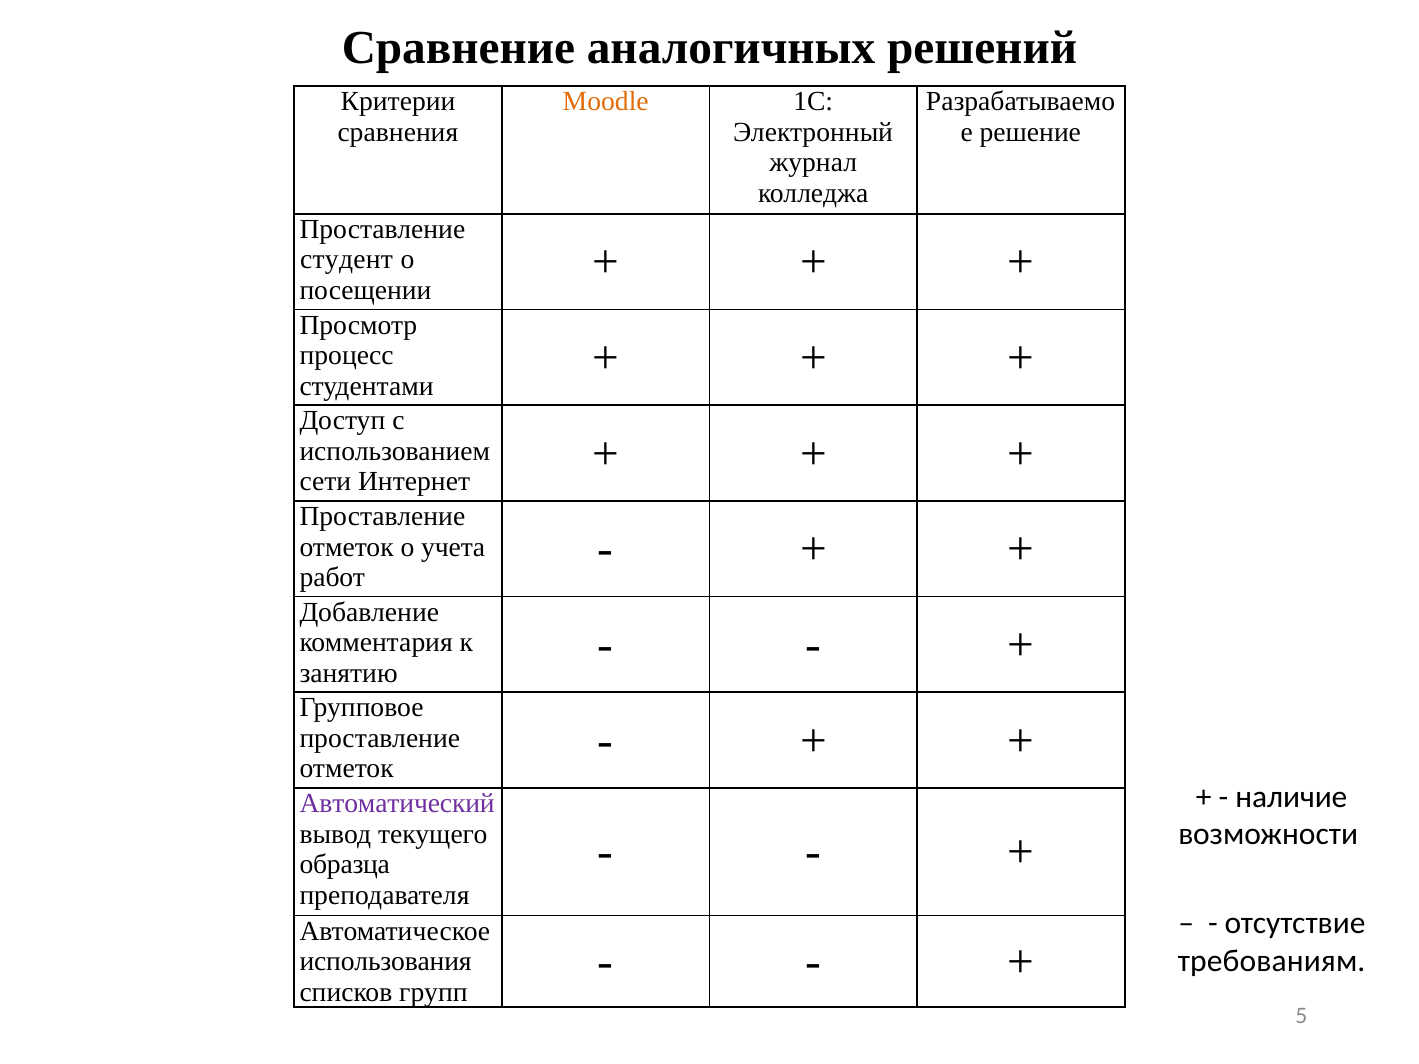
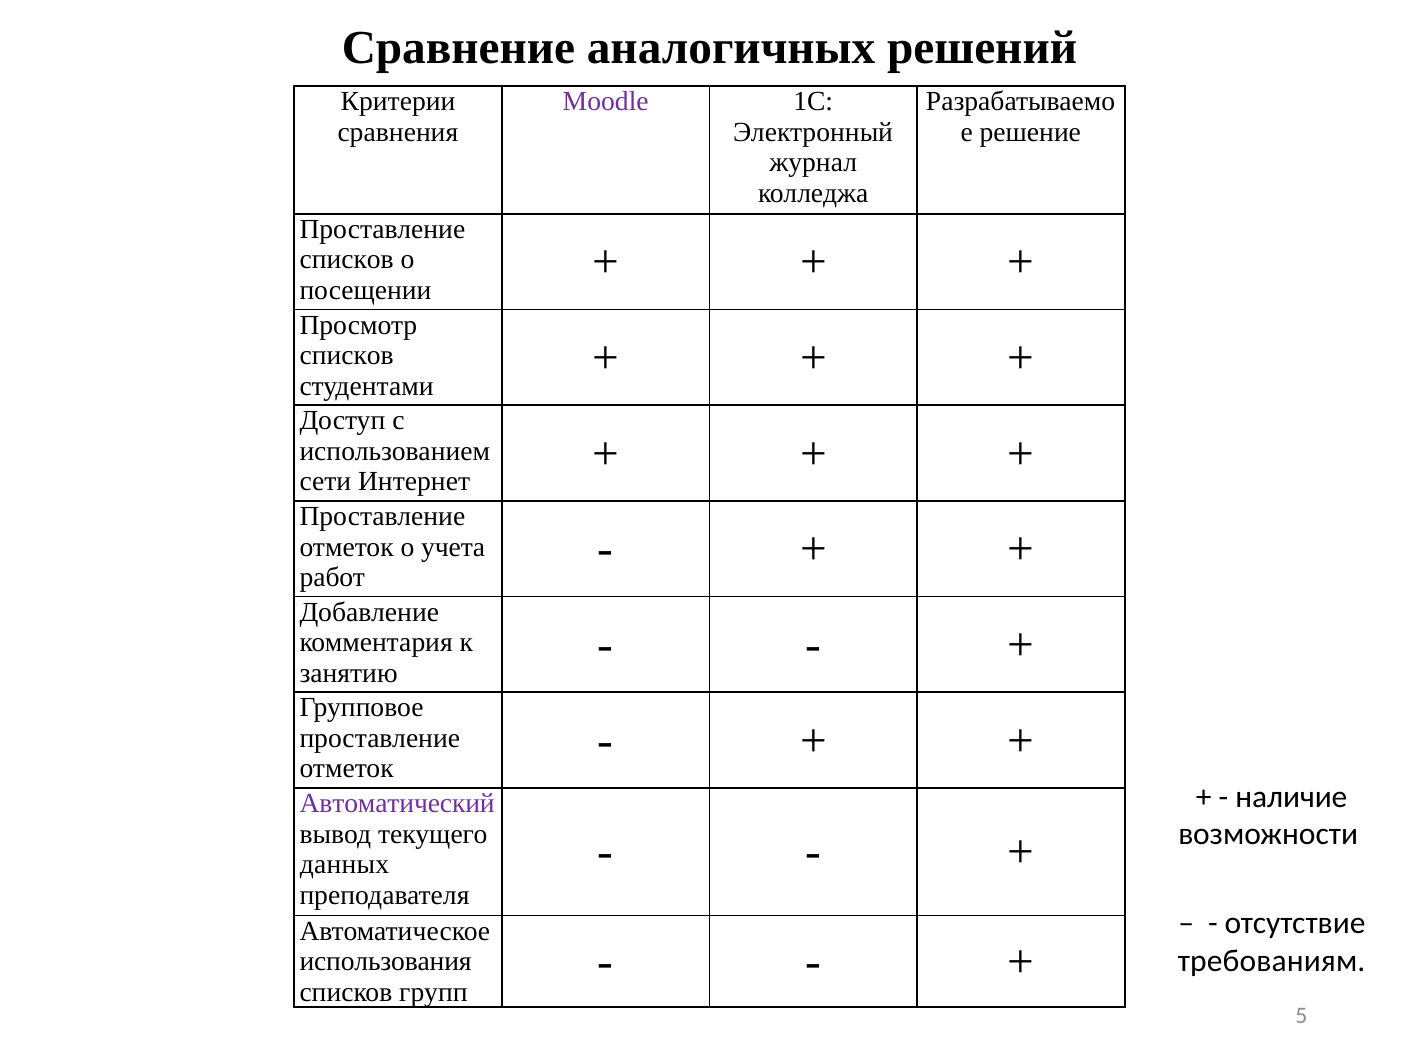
Moodle colour: orange -> purple
студент at (346, 260): студент -> списков
процесс at (347, 356): процесс -> списков
образца: образца -> данных
